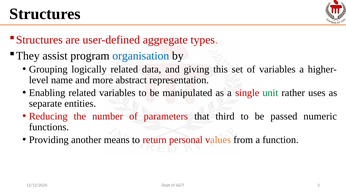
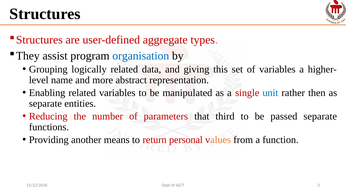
unit colour: green -> blue
uses: uses -> then
passed numeric: numeric -> separate
